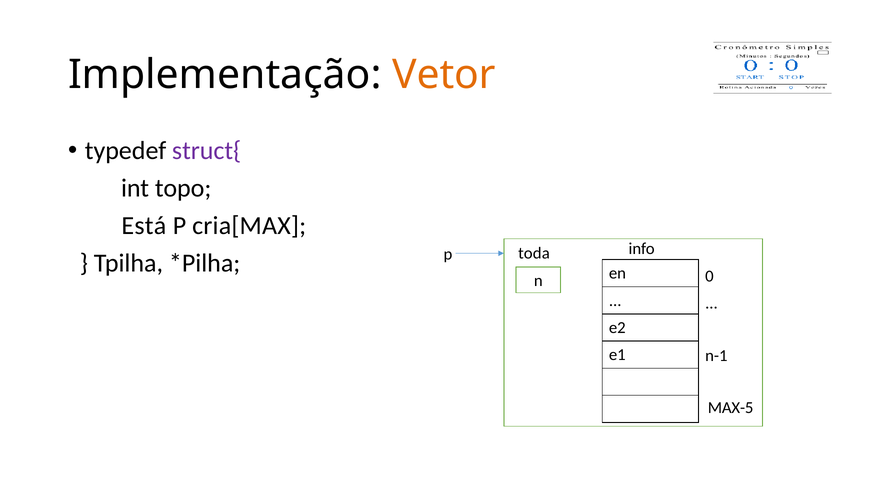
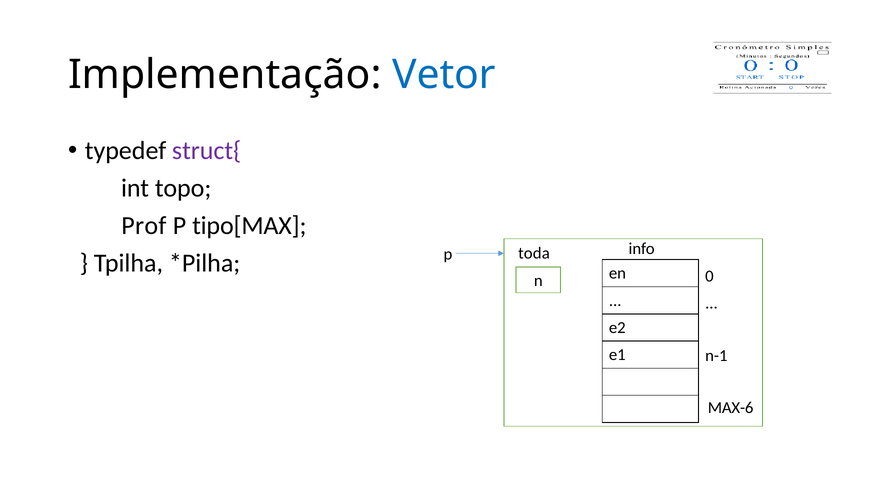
Vetor colour: orange -> blue
Está: Está -> Prof
cria[MAX: cria[MAX -> tipo[MAX
MAX-5: MAX-5 -> MAX-6
